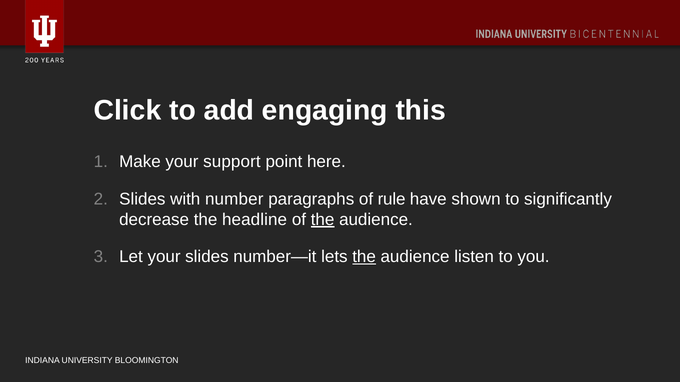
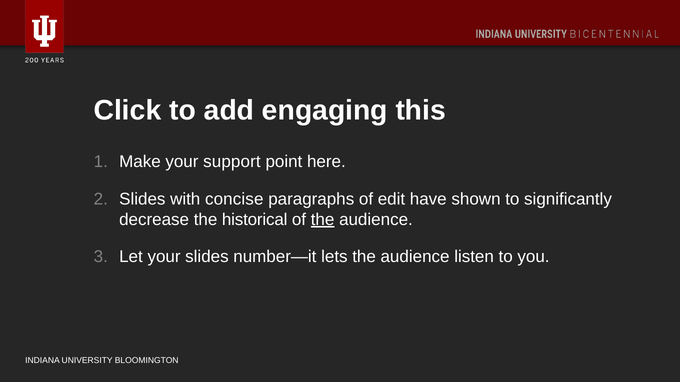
number: number -> concise
rule: rule -> edit
headline: headline -> historical
the at (364, 257) underline: present -> none
